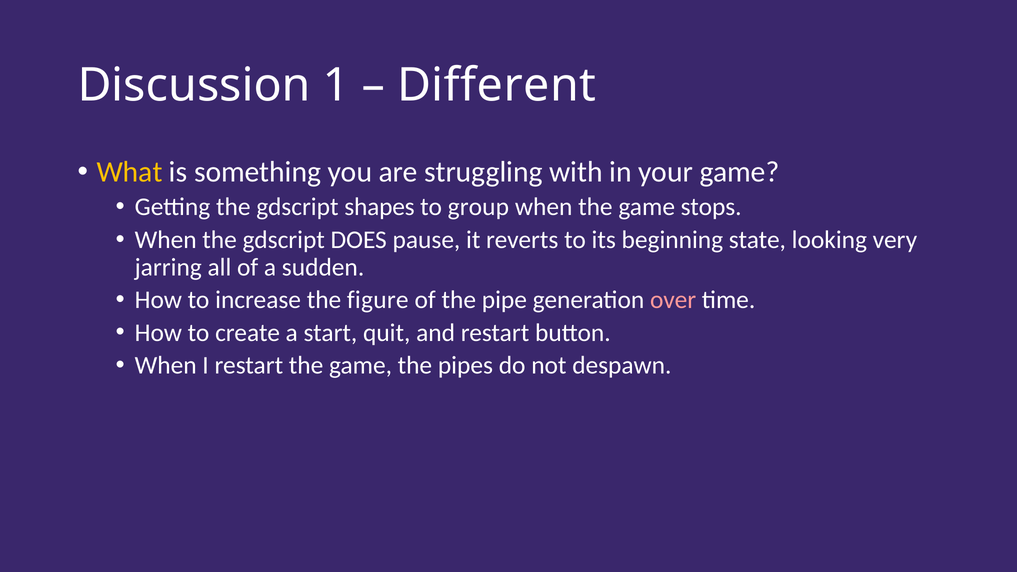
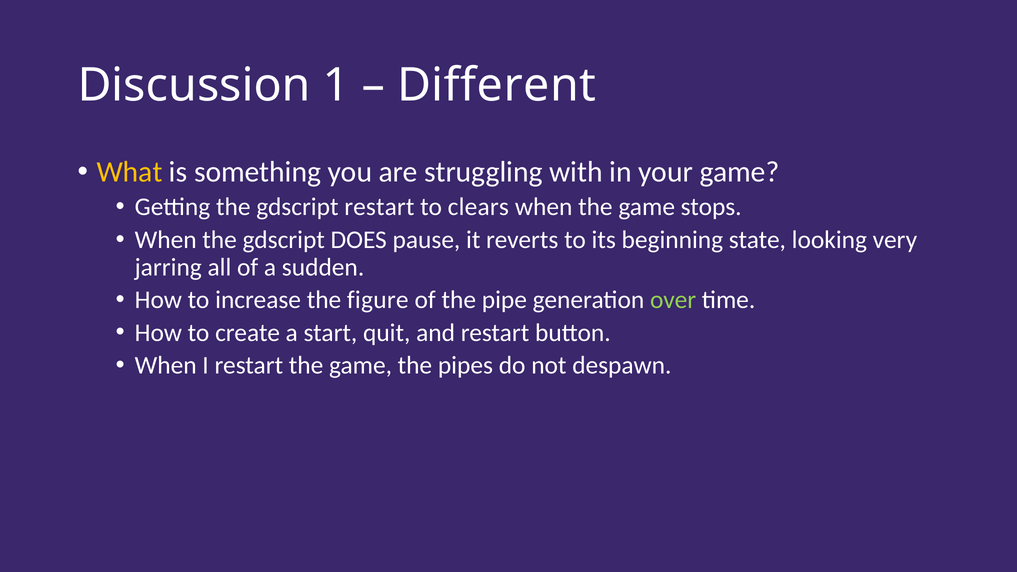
gdscript shapes: shapes -> restart
group: group -> clears
over colour: pink -> light green
